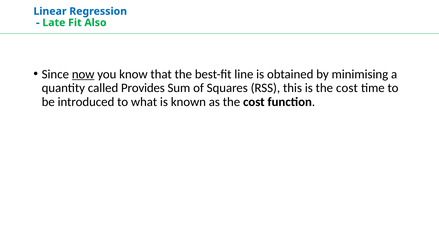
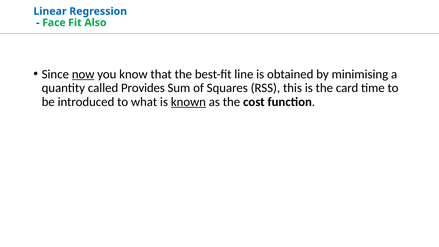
Late: Late -> Face
is the cost: cost -> card
known underline: none -> present
